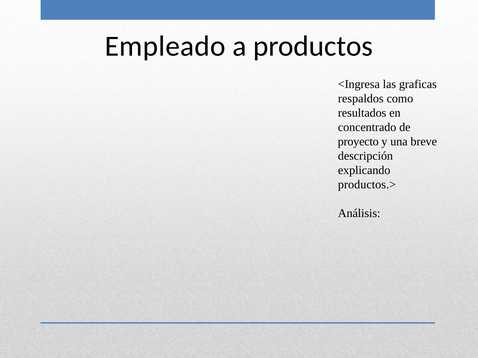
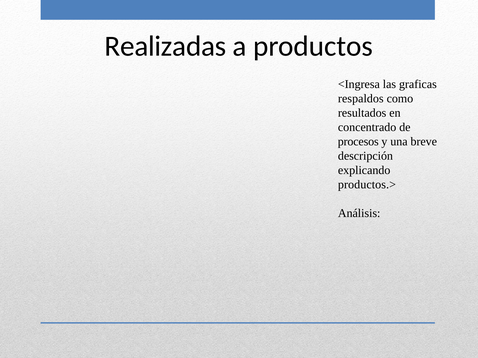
Empleado: Empleado -> Realizadas
proyecto: proyecto -> procesos
